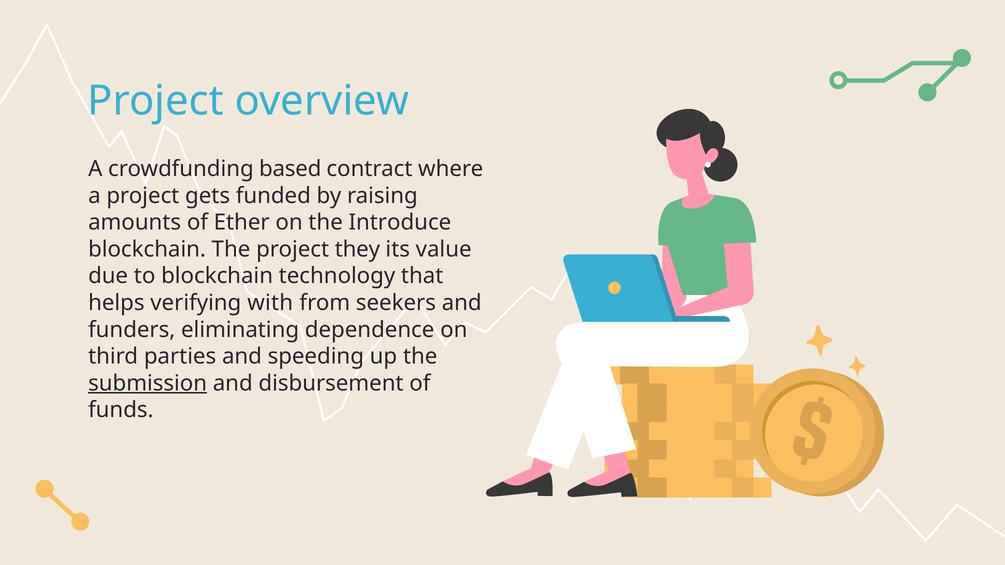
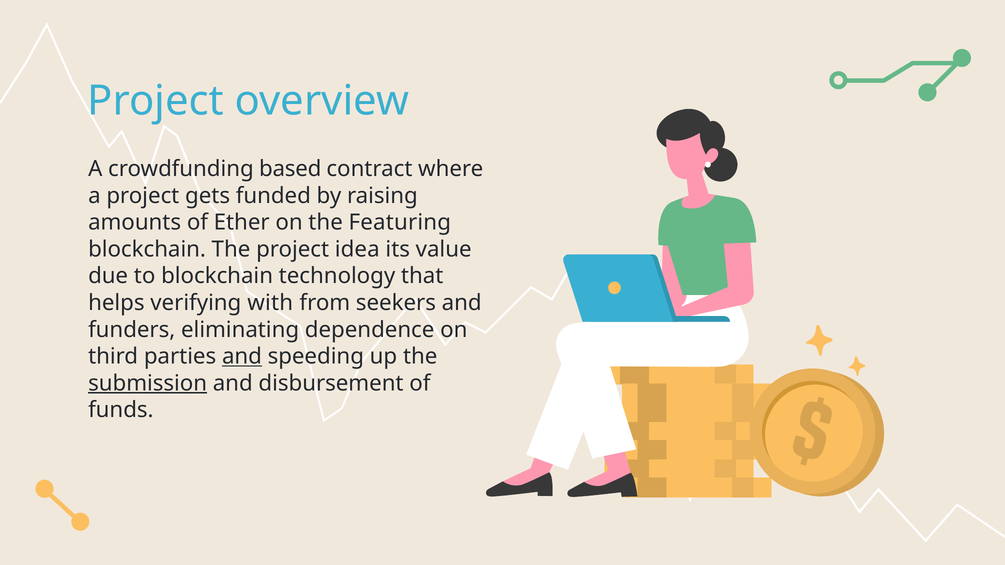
Introduce: Introduce -> Featuring
they: they -> idea
and at (242, 357) underline: none -> present
